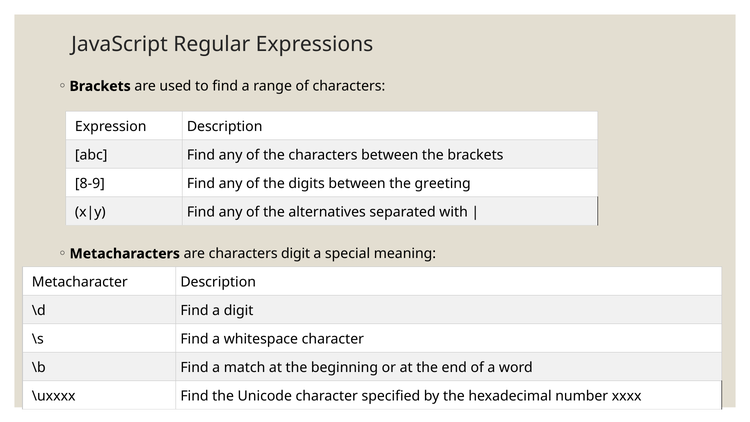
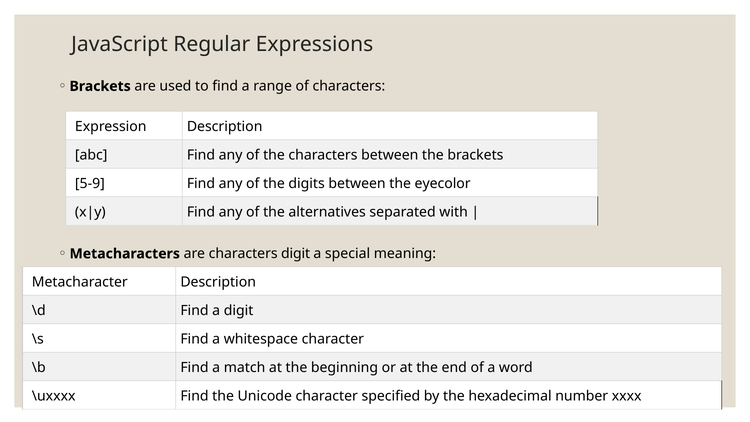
8-9: 8-9 -> 5-9
greeting: greeting -> eyecolor
